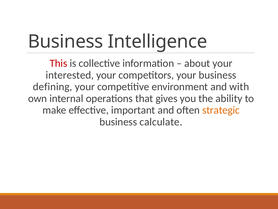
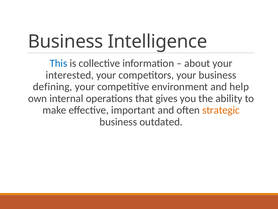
This colour: red -> blue
with: with -> help
calculate: calculate -> outdated
